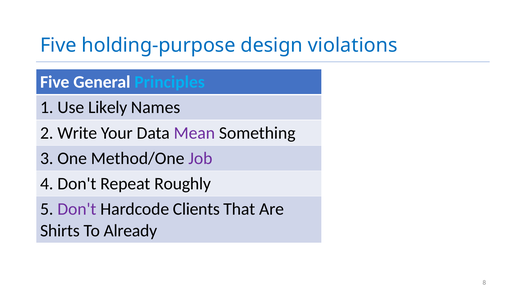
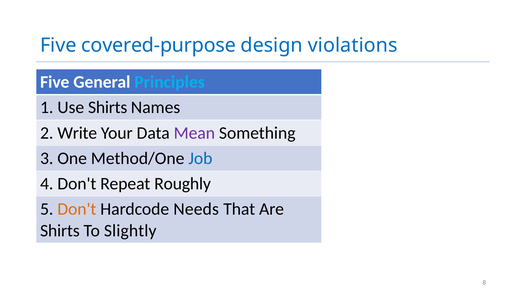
holding-purpose: holding-purpose -> covered-purpose
Use Likely: Likely -> Shirts
Job colour: purple -> blue
Don't at (77, 209) colour: purple -> orange
Clients: Clients -> Needs
Already: Already -> Slightly
